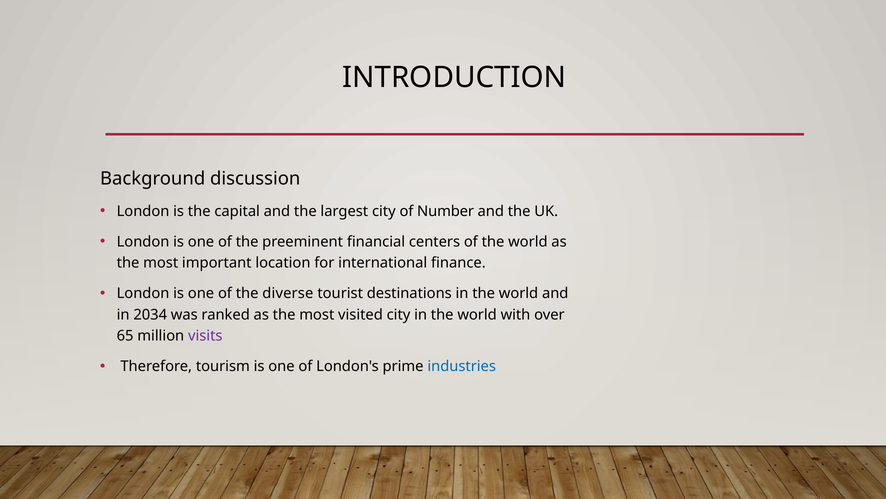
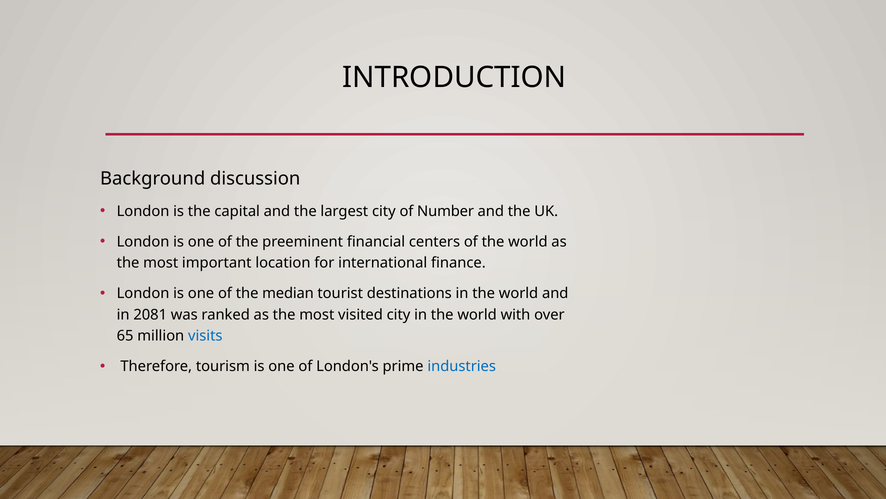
diverse: diverse -> median
2034: 2034 -> 2081
visits colour: purple -> blue
